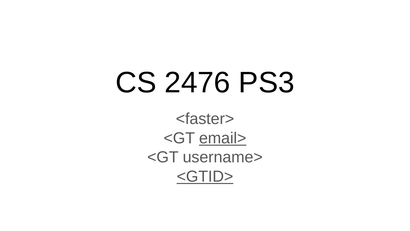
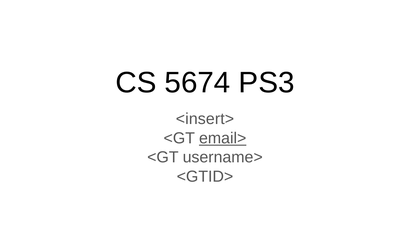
2476: 2476 -> 5674
<faster>: <faster> -> <insert>
<GTID> underline: present -> none
